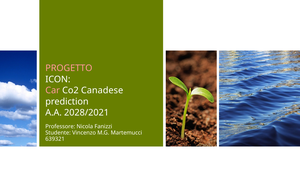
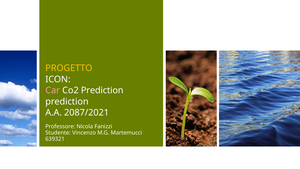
PROGETTO colour: pink -> yellow
Co2 Canadese: Canadese -> Prediction
2028/2021: 2028/2021 -> 2087/2021
